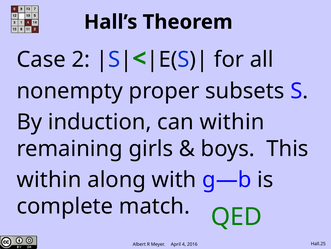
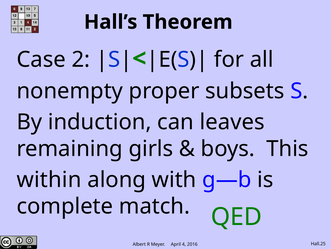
can within: within -> leaves
